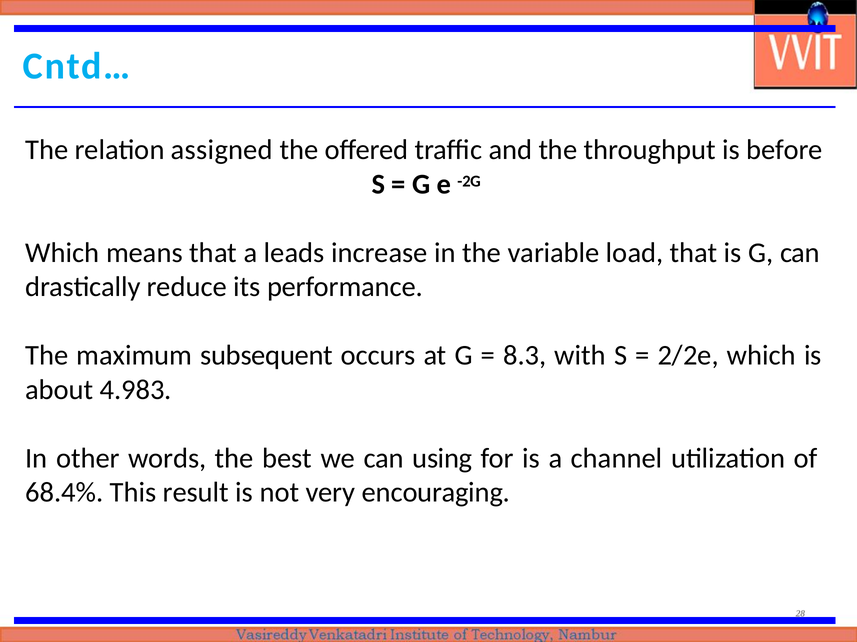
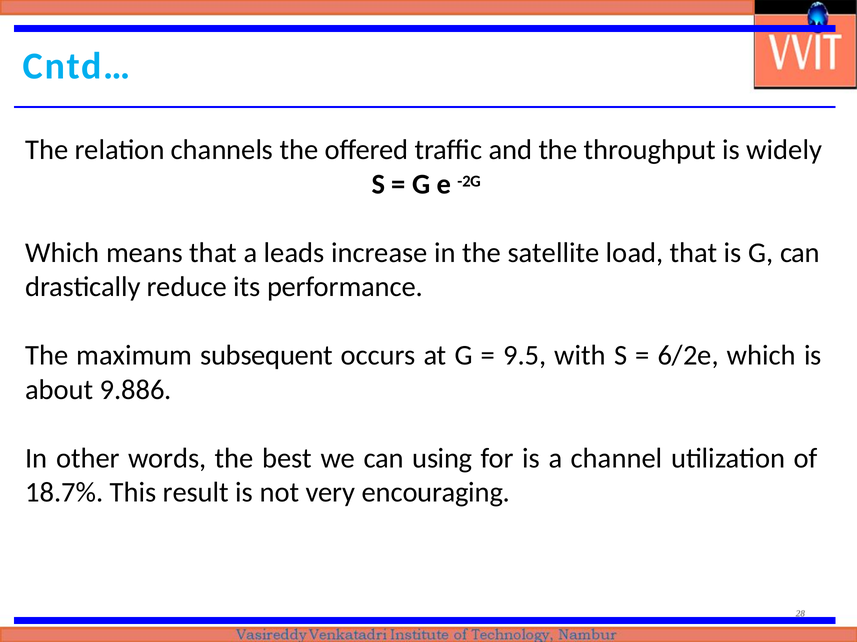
assigned: assigned -> channels
before: before -> widely
variable: variable -> satellite
8.3: 8.3 -> 9.5
2/2e: 2/2e -> 6/2e
4.983: 4.983 -> 9.886
68.4%: 68.4% -> 18.7%
